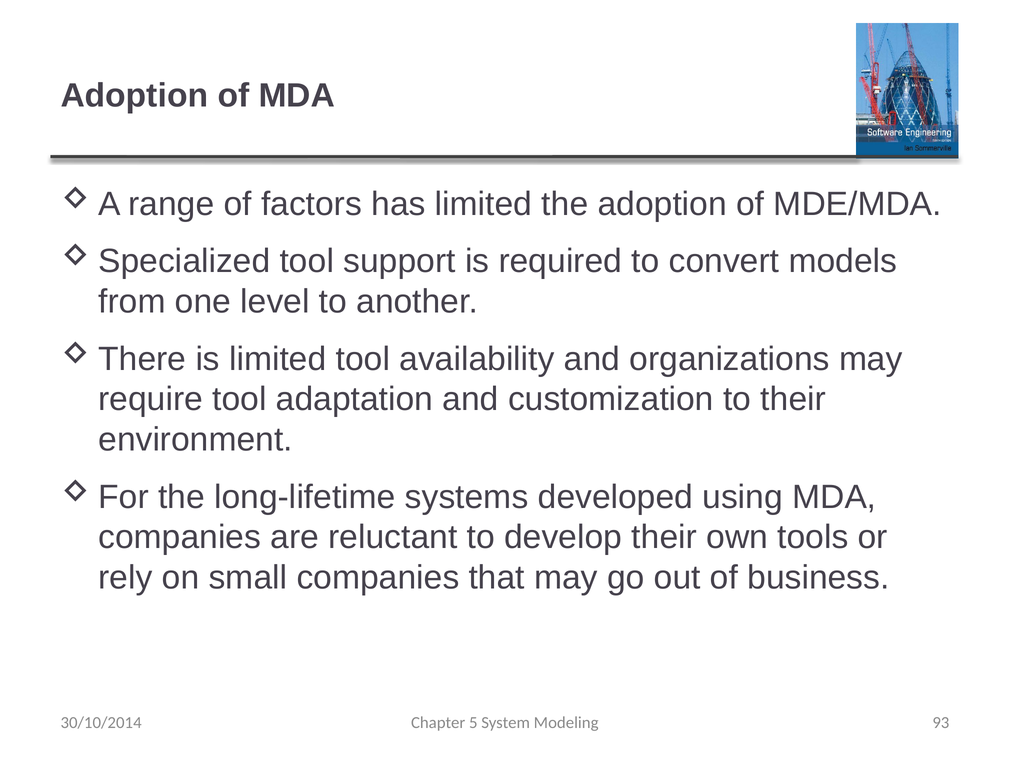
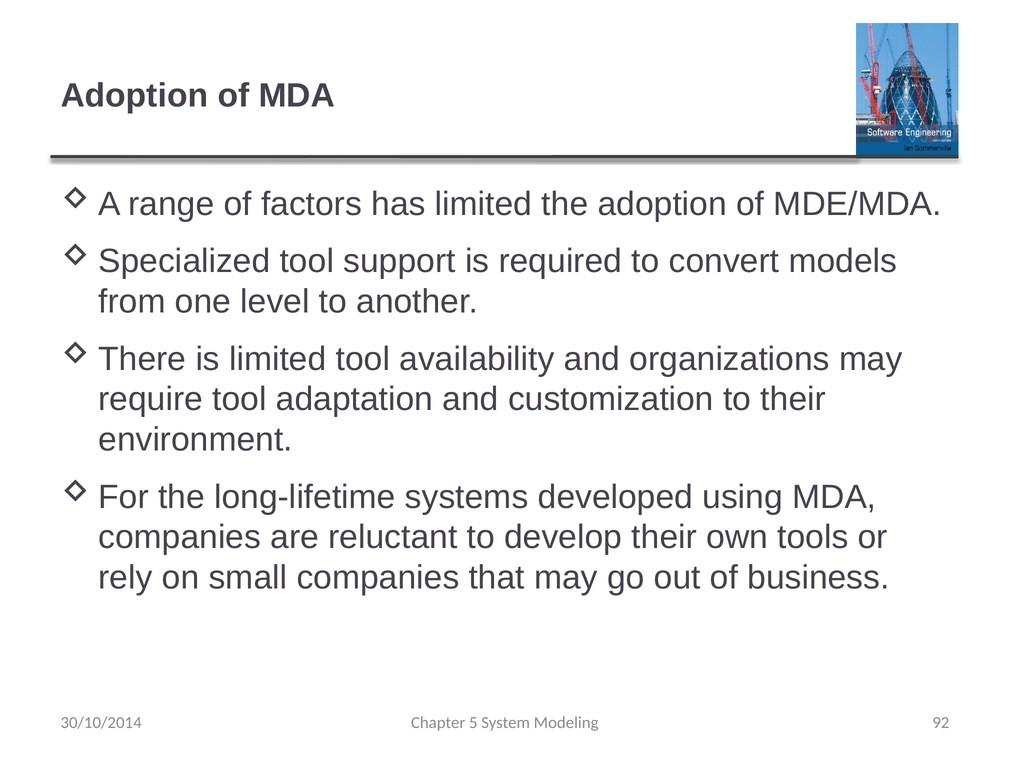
93: 93 -> 92
